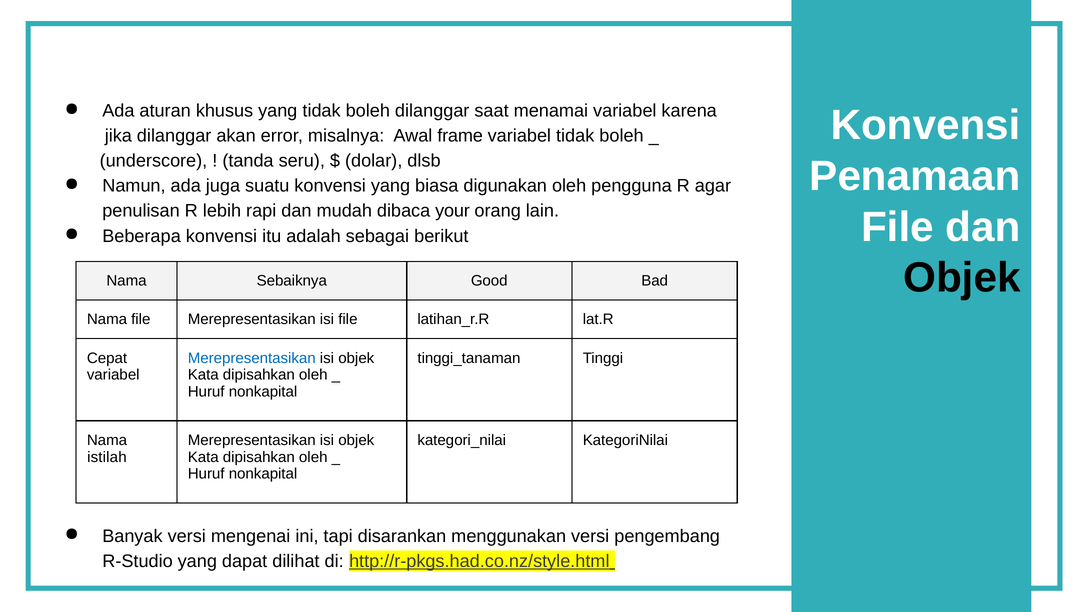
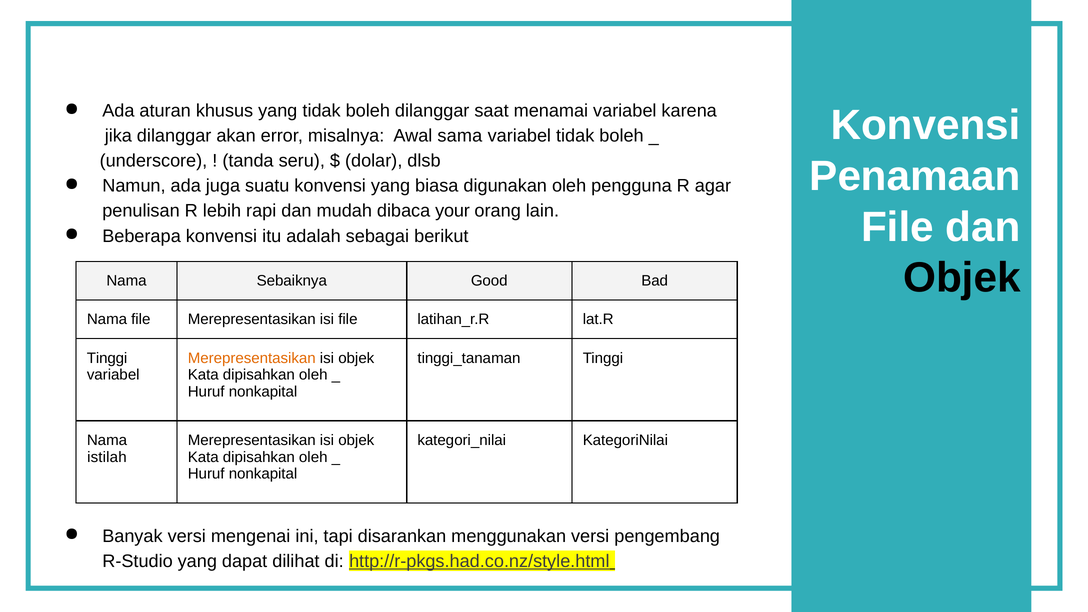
frame: frame -> sama
Cepat at (107, 358): Cepat -> Tinggi
Merepresentasikan at (252, 358) colour: blue -> orange
